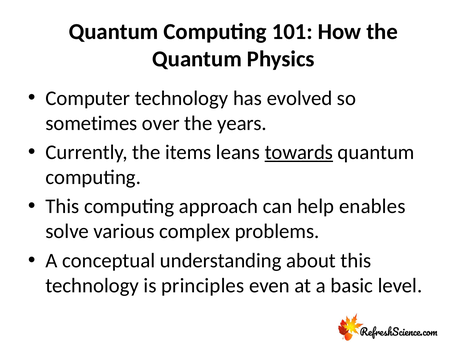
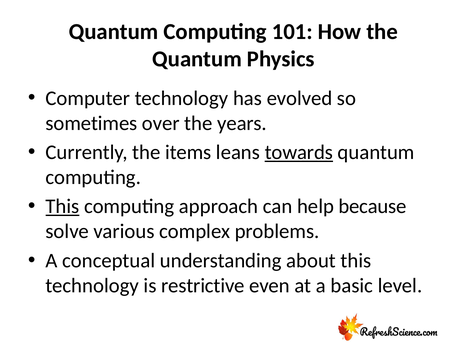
This at (62, 206) underline: none -> present
enables: enables -> because
principles: principles -> restrictive
